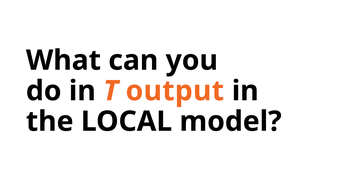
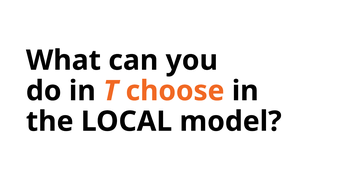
output: output -> choose
